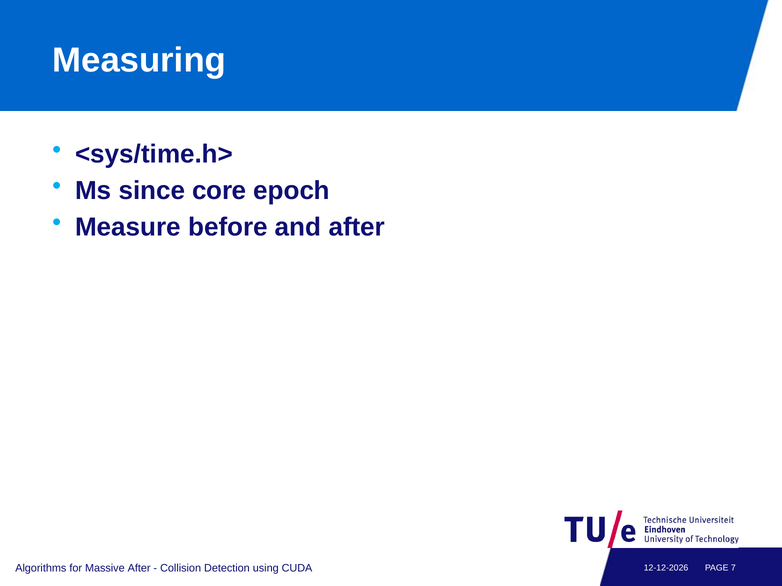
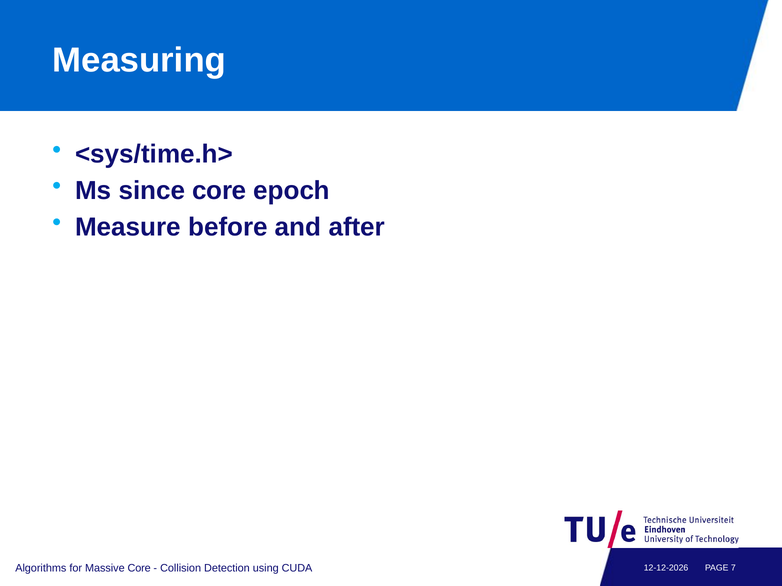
Massive After: After -> Core
